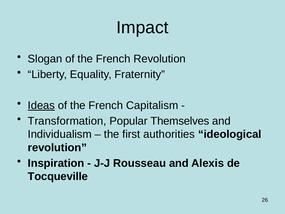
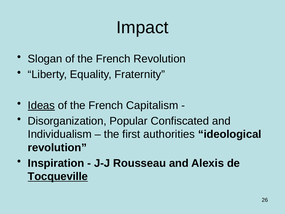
Transformation: Transformation -> Disorganization
Themselves: Themselves -> Confiscated
Tocqueville underline: none -> present
